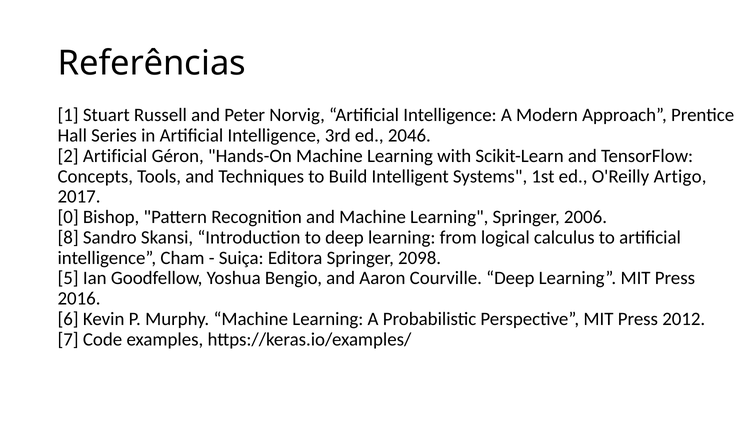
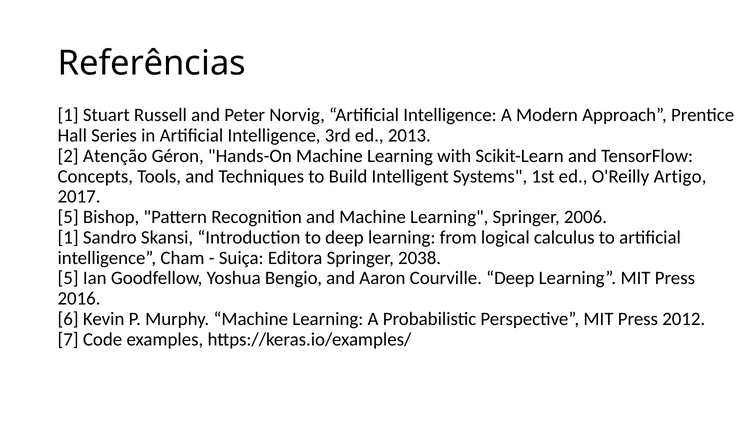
2046: 2046 -> 2013
2 Artificial: Artificial -> Atenção
0 at (68, 217): 0 -> 5
8 at (68, 237): 8 -> 1
2098: 2098 -> 2038
